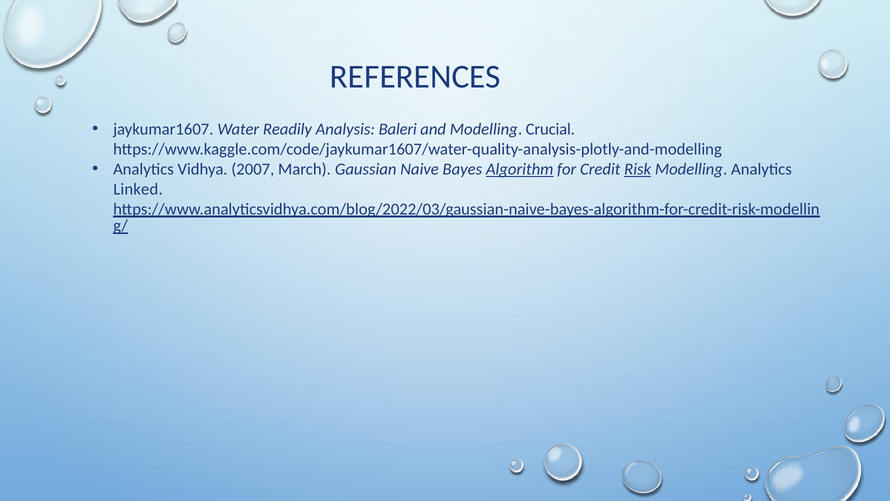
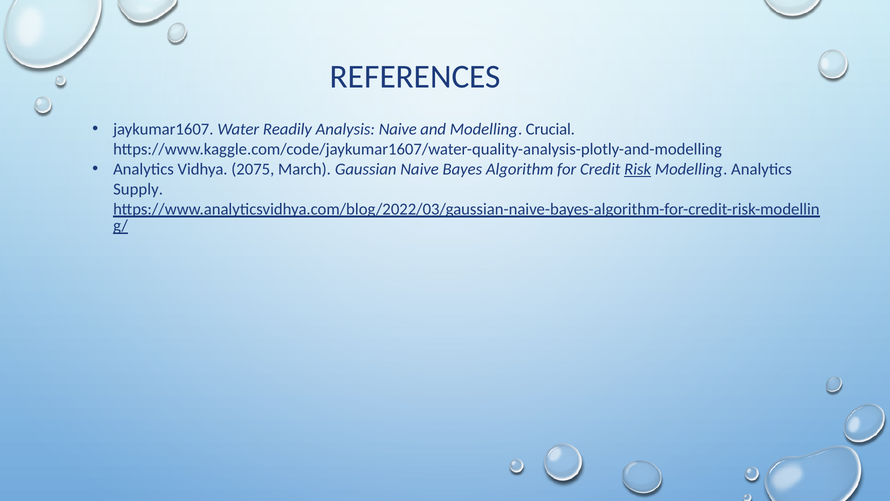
Analysis Baleri: Baleri -> Naive
2007: 2007 -> 2075
Algorithm underline: present -> none
Linked: Linked -> Supply
